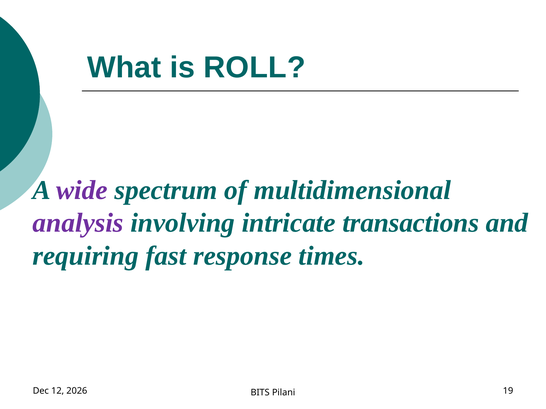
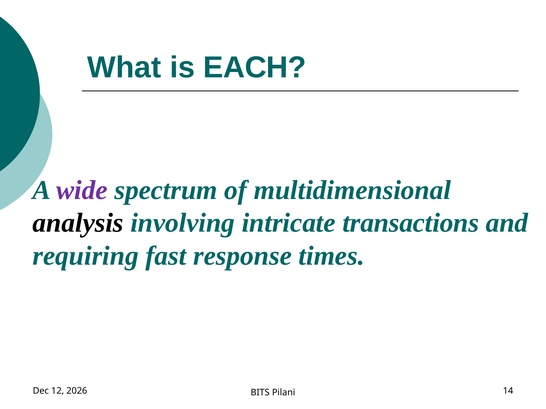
ROLL: ROLL -> EACH
analysis colour: purple -> black
19: 19 -> 14
